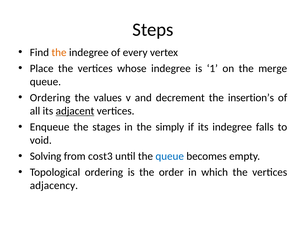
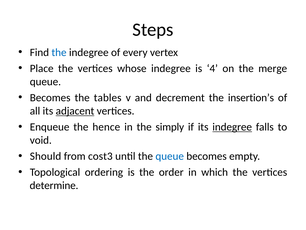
the at (59, 52) colour: orange -> blue
1: 1 -> 4
Ordering at (50, 97): Ordering -> Becomes
values: values -> tables
stages: stages -> hence
indegree at (232, 127) underline: none -> present
Solving: Solving -> Should
adjacency: adjacency -> determine
